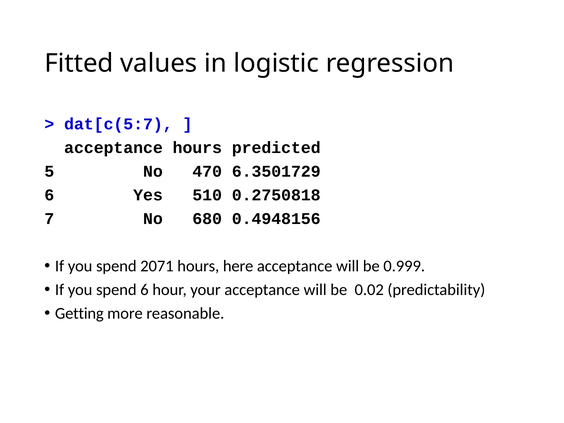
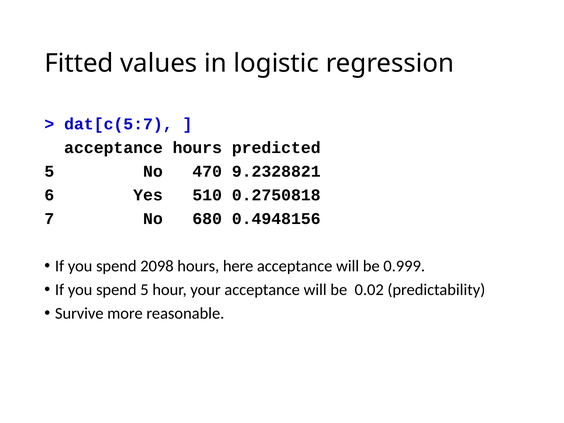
6.3501729: 6.3501729 -> 9.2328821
2071: 2071 -> 2098
spend 6: 6 -> 5
Getting: Getting -> Survive
